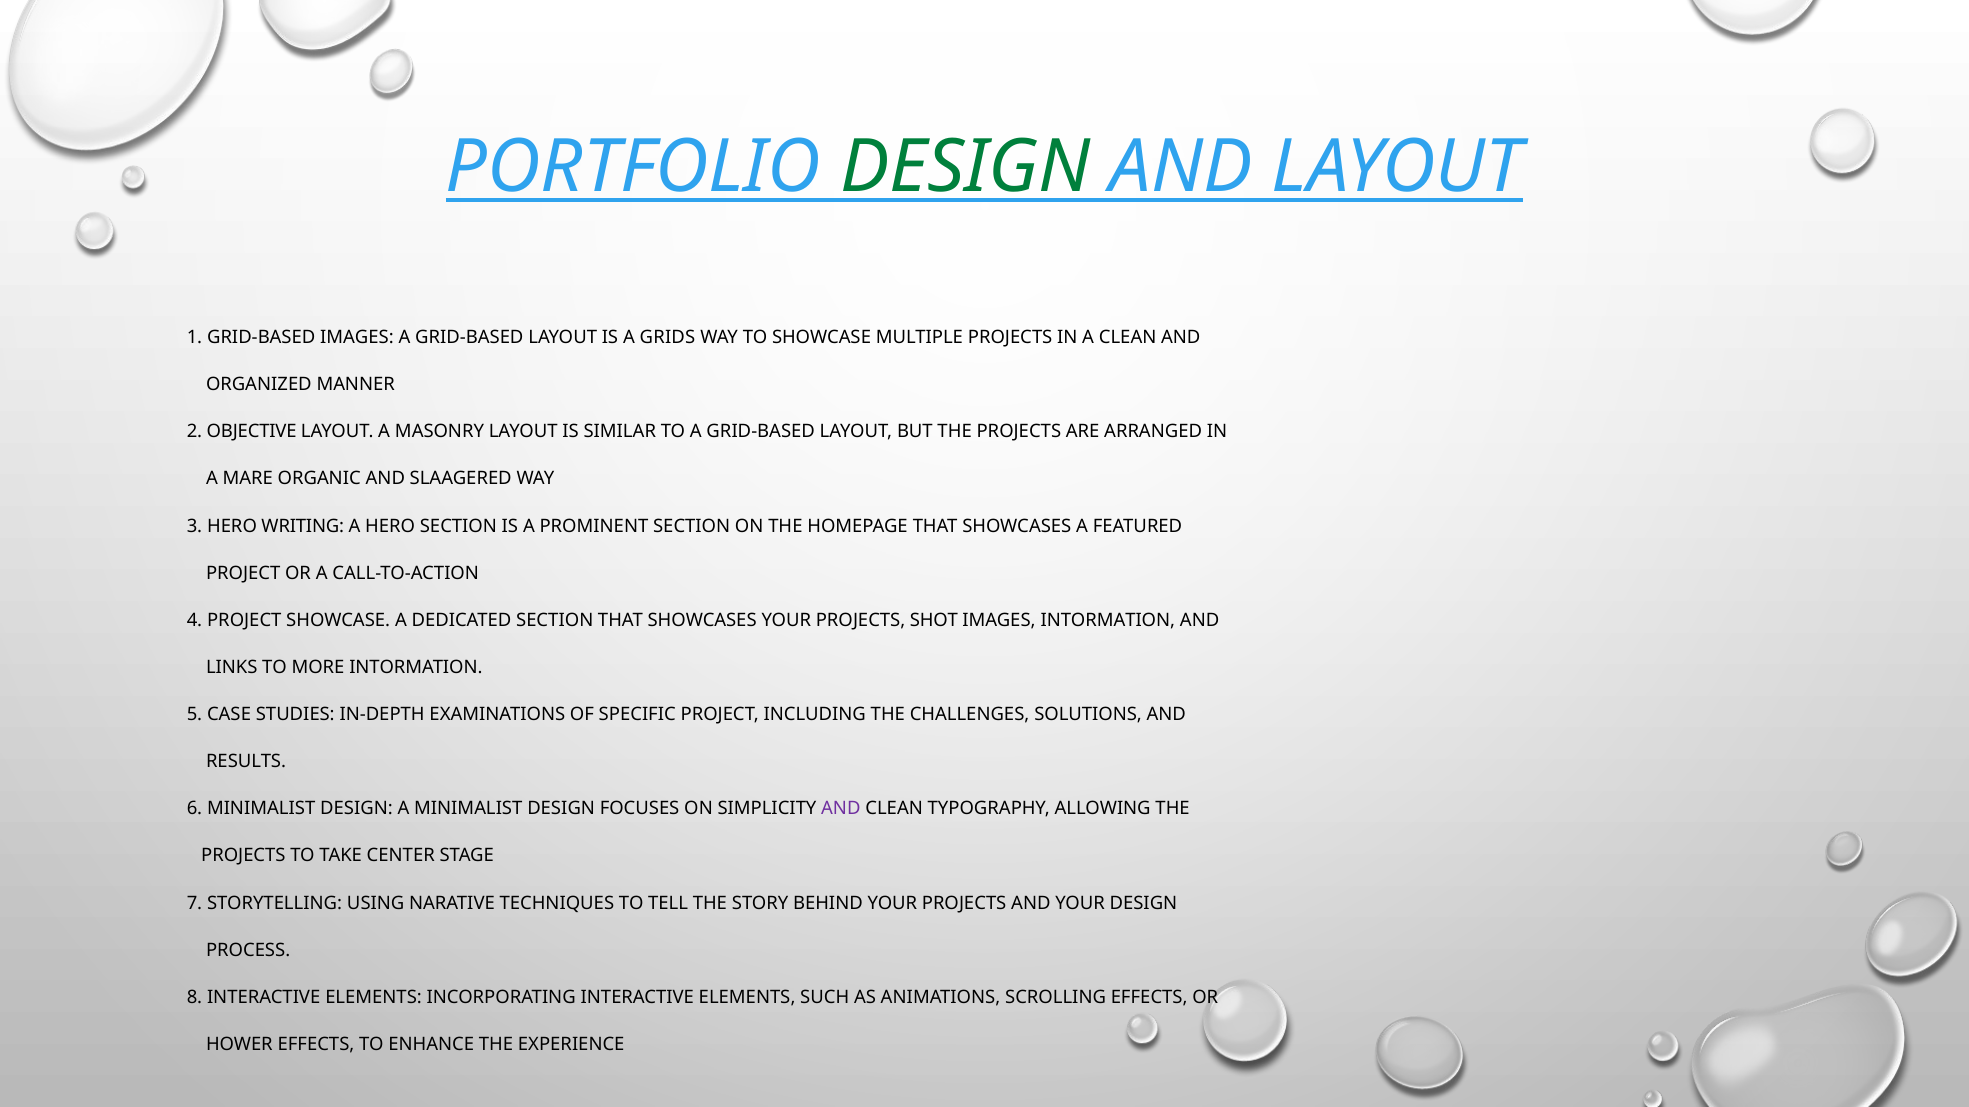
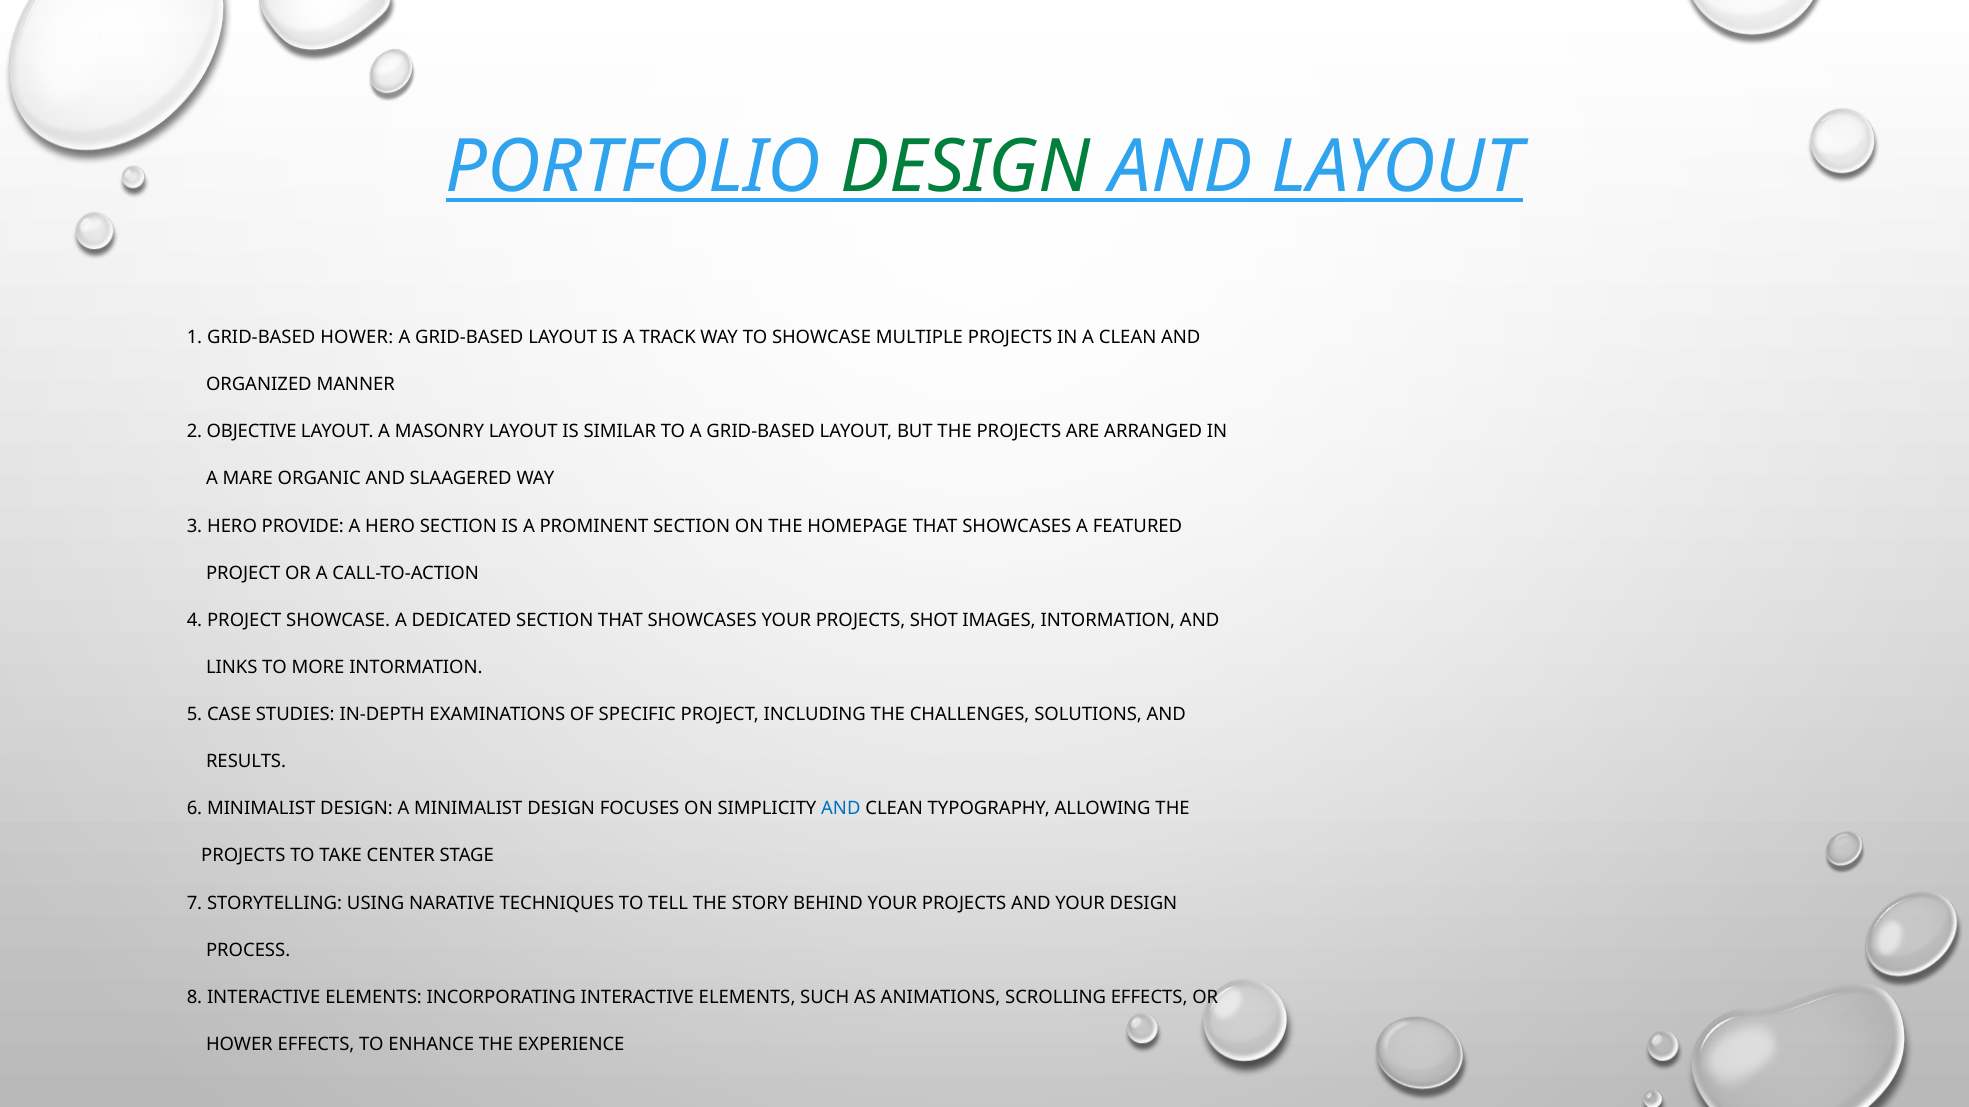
GRID-BASED IMAGES: IMAGES -> HOWER
GRIDS: GRIDS -> TRACK
WRITING: WRITING -> PROVIDE
AND at (841, 809) colour: purple -> blue
